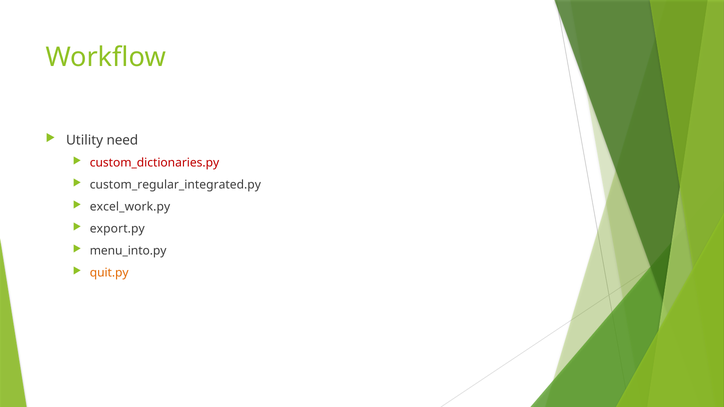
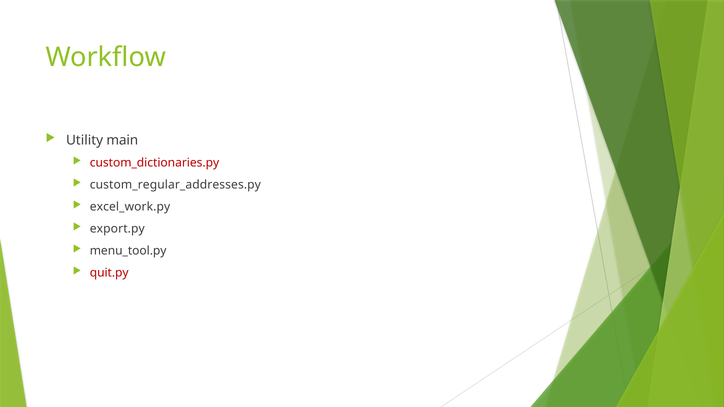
need: need -> main
custom_regular_integrated.py: custom_regular_integrated.py -> custom_regular_addresses.py
menu_into.py: menu_into.py -> menu_tool.py
quit.py colour: orange -> red
